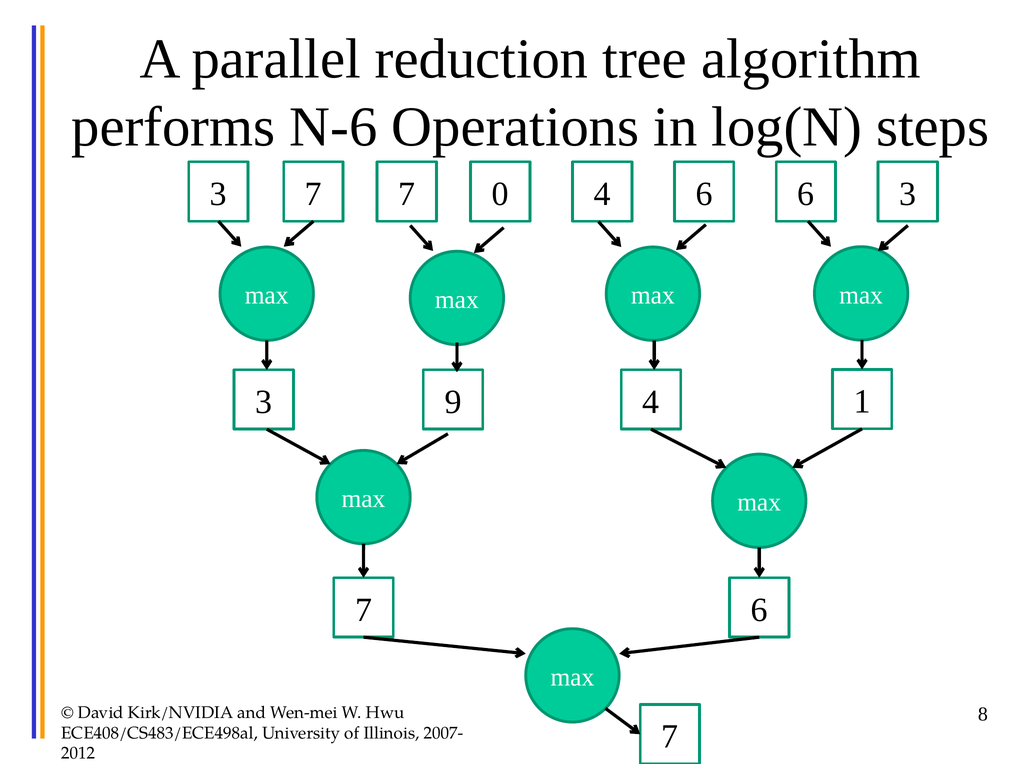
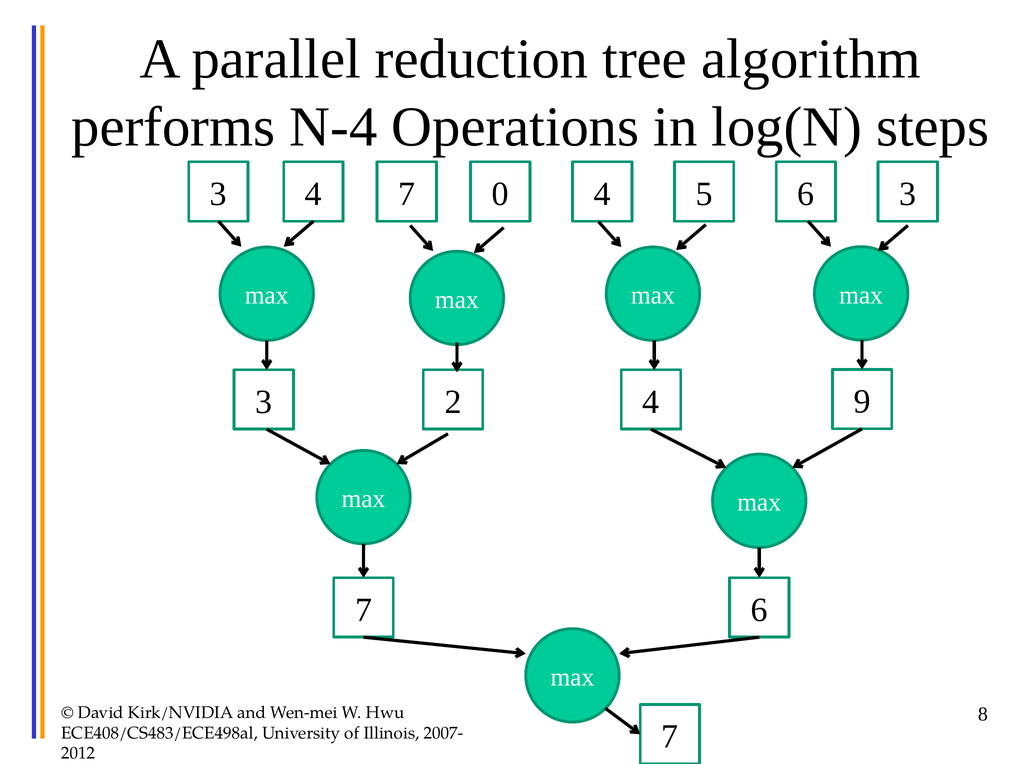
N-6: N-6 -> N-4
3 7: 7 -> 4
4 6: 6 -> 5
9: 9 -> 2
1: 1 -> 9
